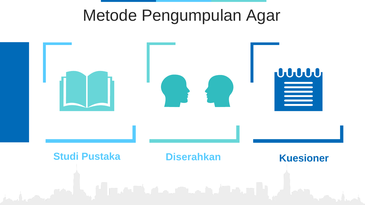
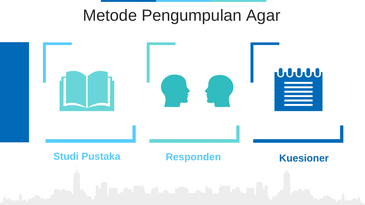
Diserahkan: Diserahkan -> Responden
